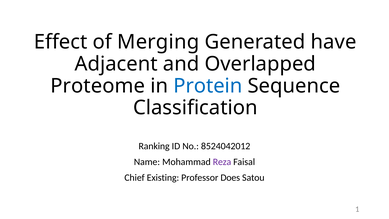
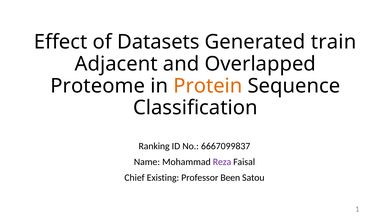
Merging: Merging -> Datasets
have: have -> train
Protein colour: blue -> orange
8524042012: 8524042012 -> 6667099837
Does: Does -> Been
